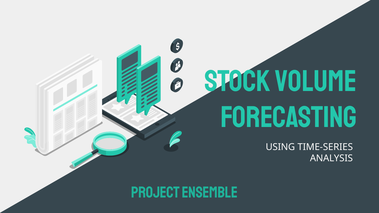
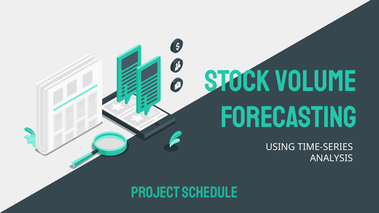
ENSEMBLE: ENSEMBLE -> SCHEDULE
